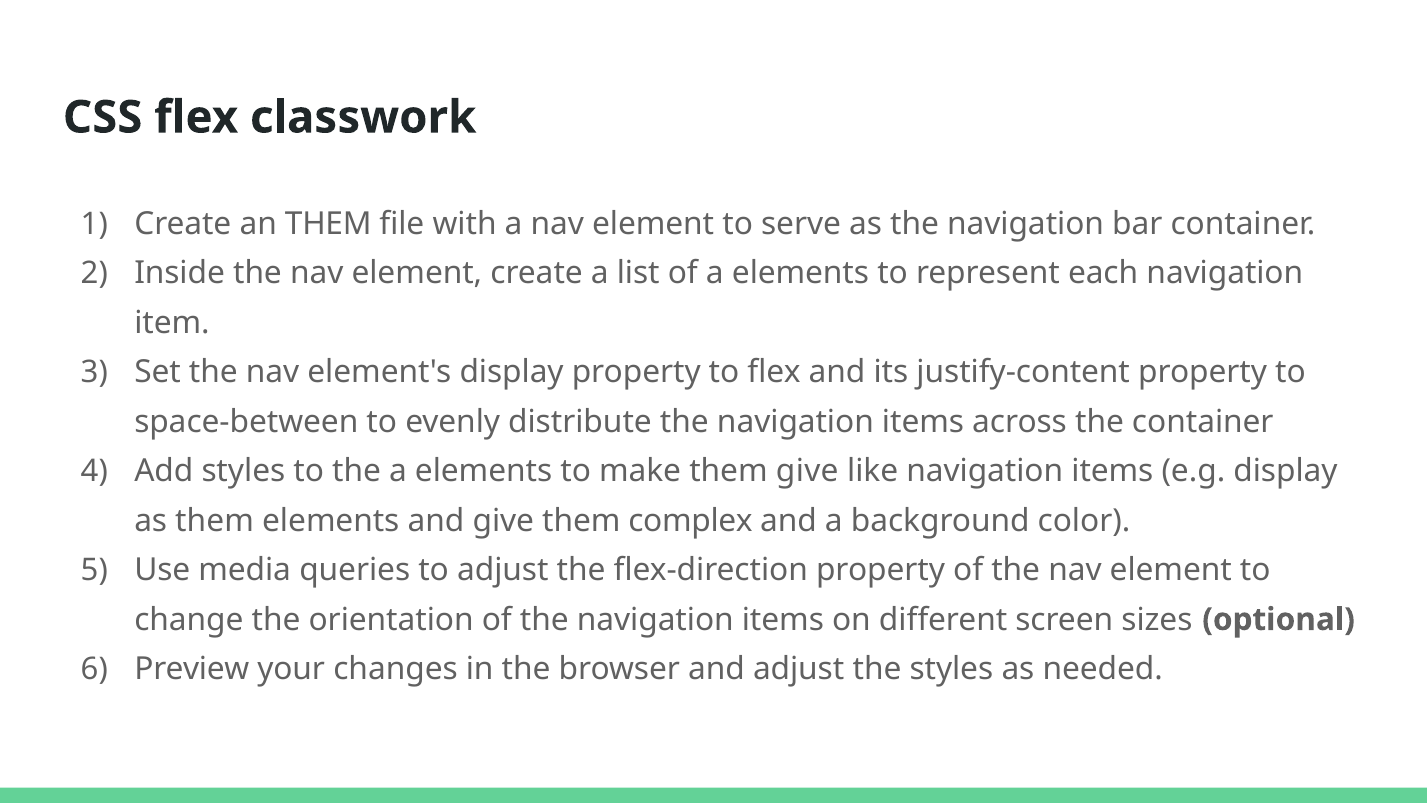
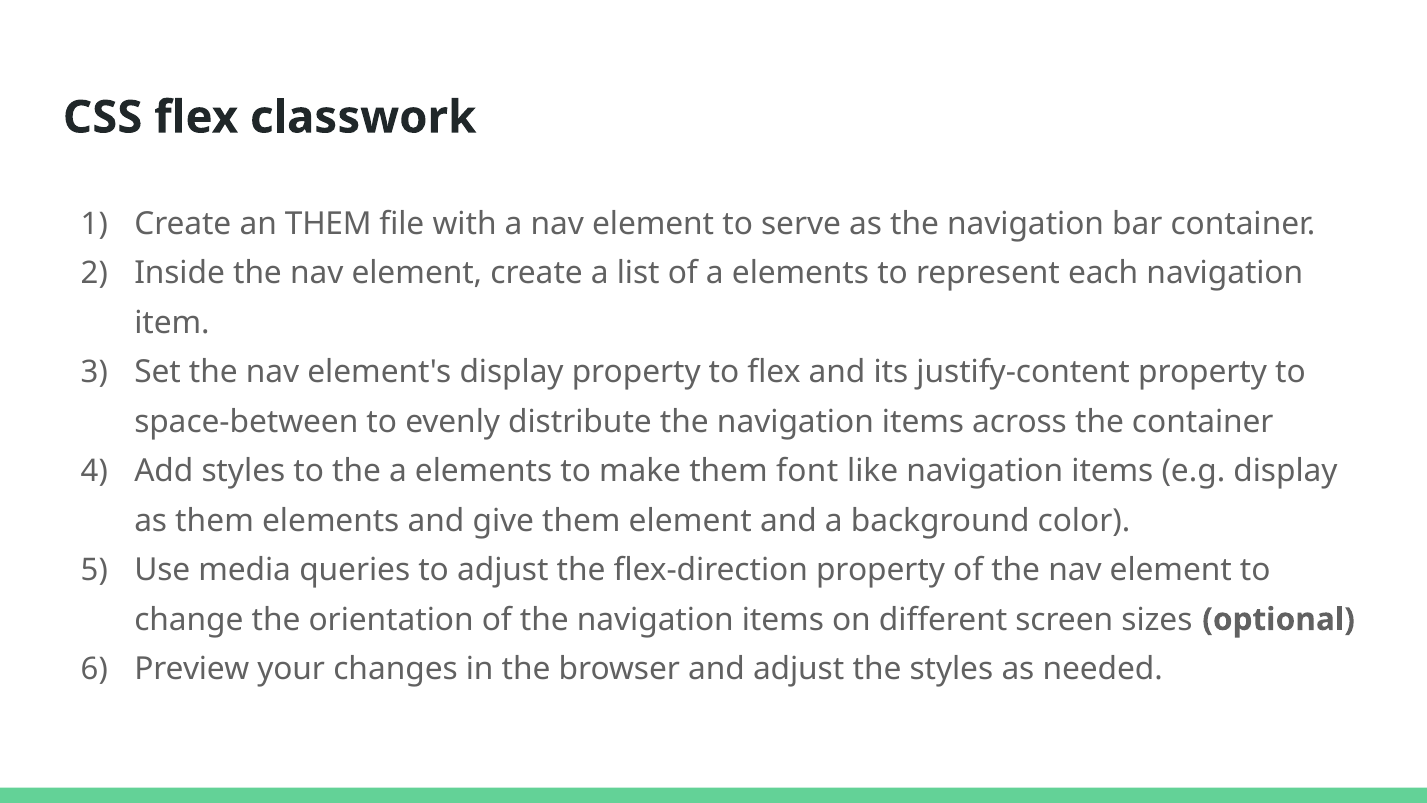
them give: give -> font
them complex: complex -> element
